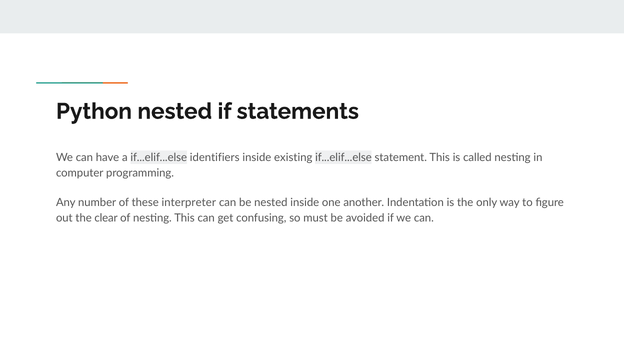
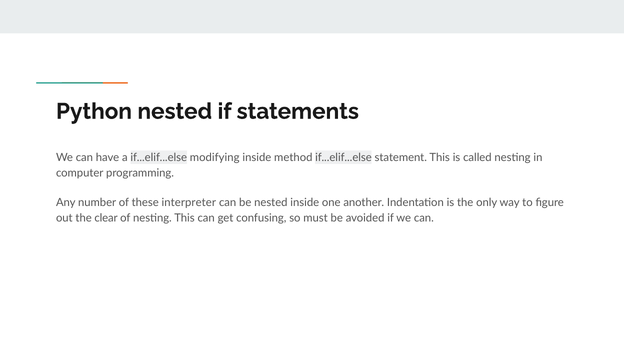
identifiers: identifiers -> modifying
existing: existing -> method
